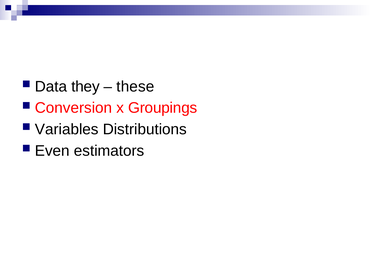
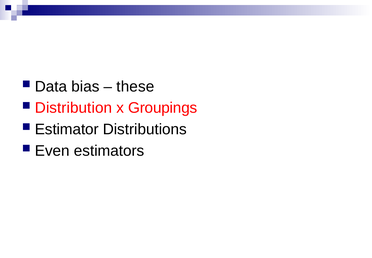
they: they -> bias
Conversion: Conversion -> Distribution
Variables: Variables -> Estimator
